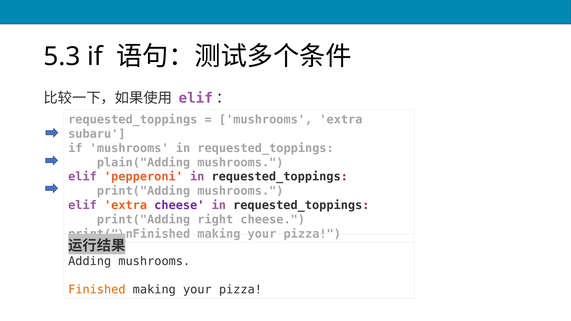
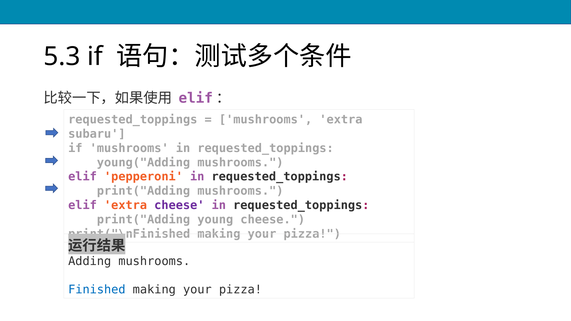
plain("Adding: plain("Adding -> young("Adding
right: right -> young
Finished colour: orange -> blue
